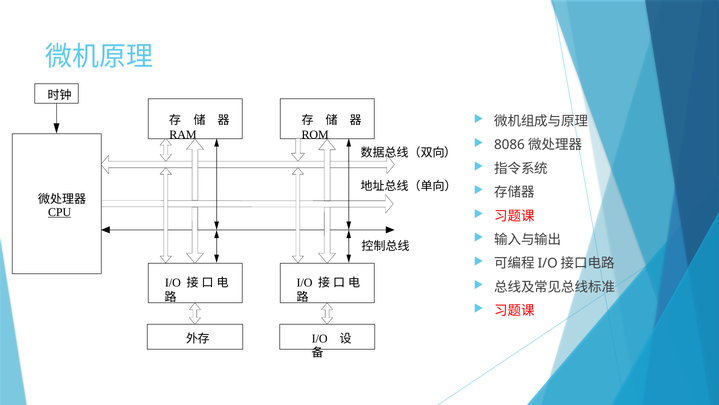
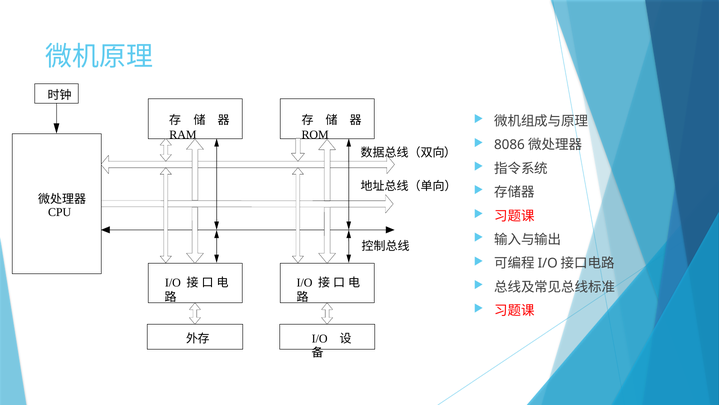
CPU underline: present -> none
